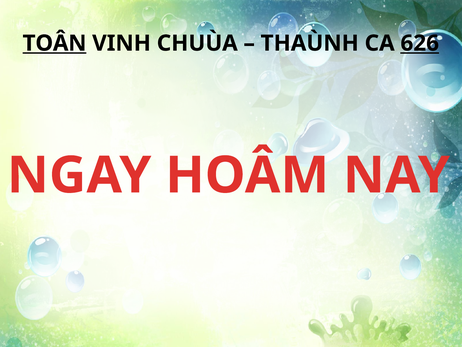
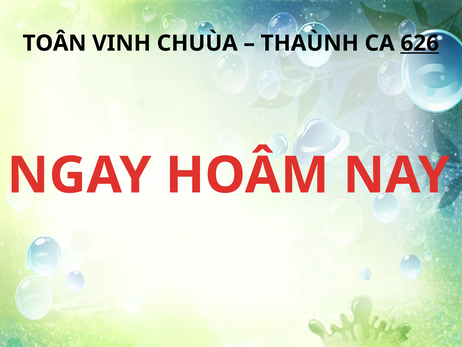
TOÂN underline: present -> none
